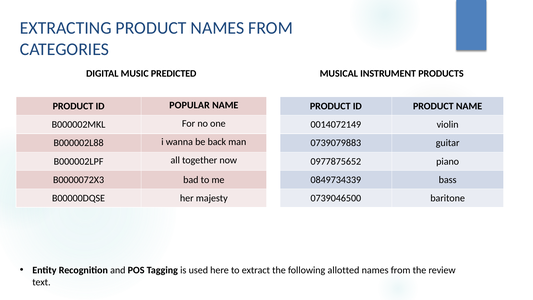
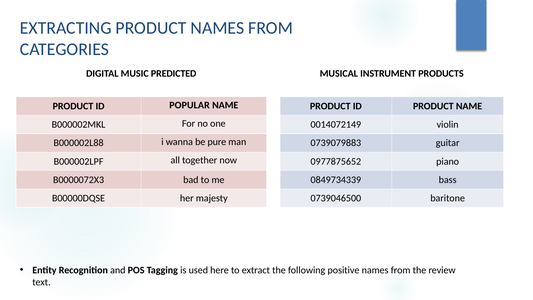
back: back -> pure
allotted: allotted -> positive
